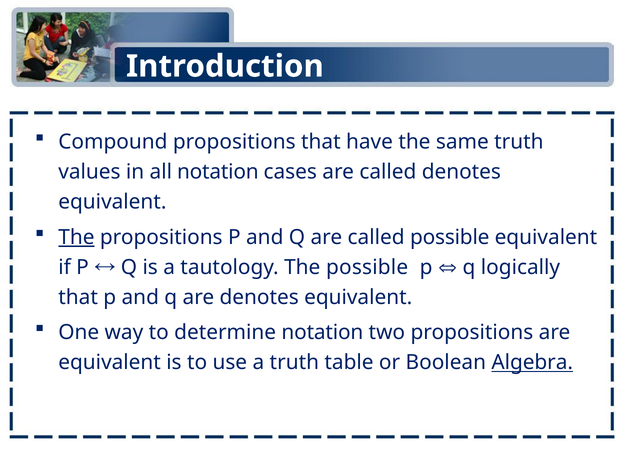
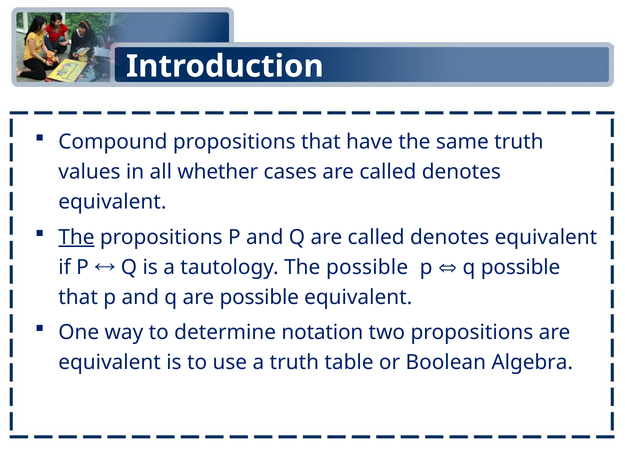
all notation: notation -> whether
Q are called possible: possible -> denotes
q logically: logically -> possible
are denotes: denotes -> possible
Algebra underline: present -> none
